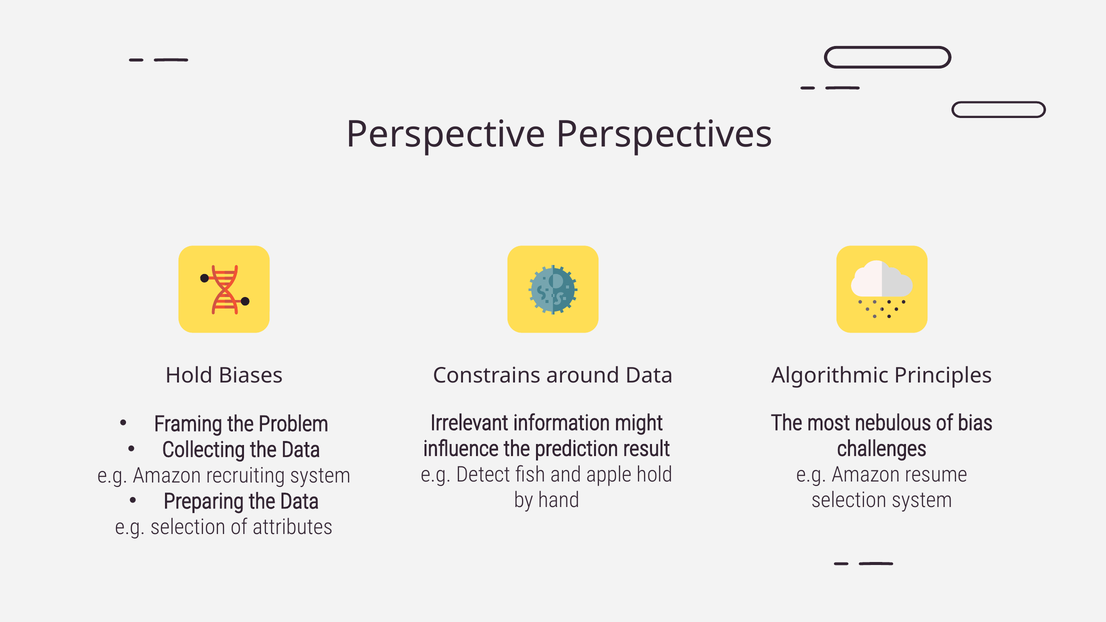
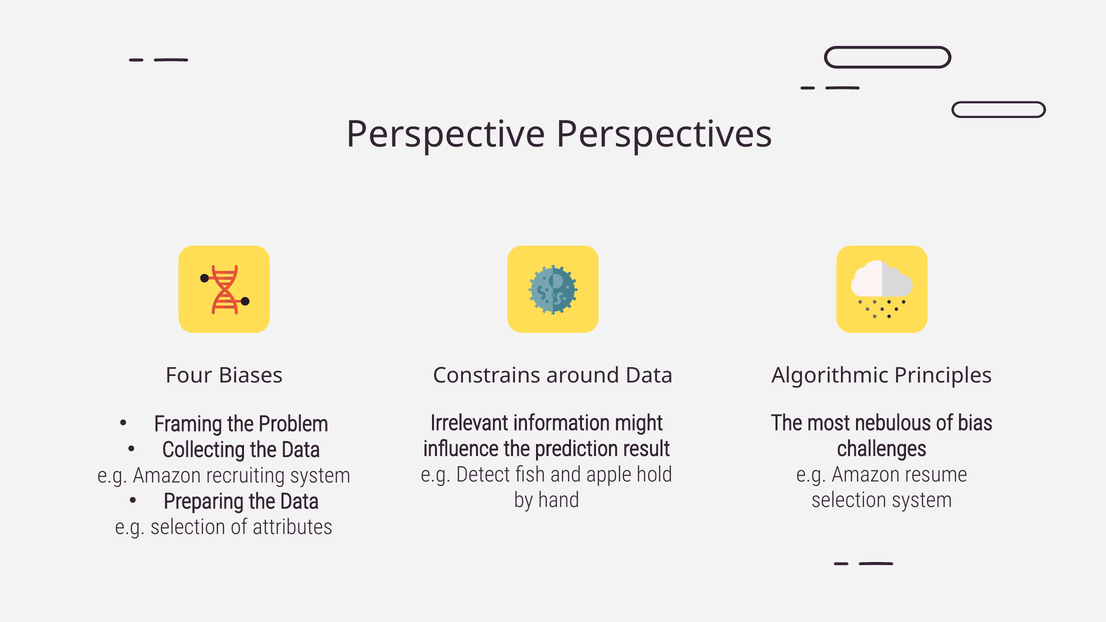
Hold at (189, 376): Hold -> Four
